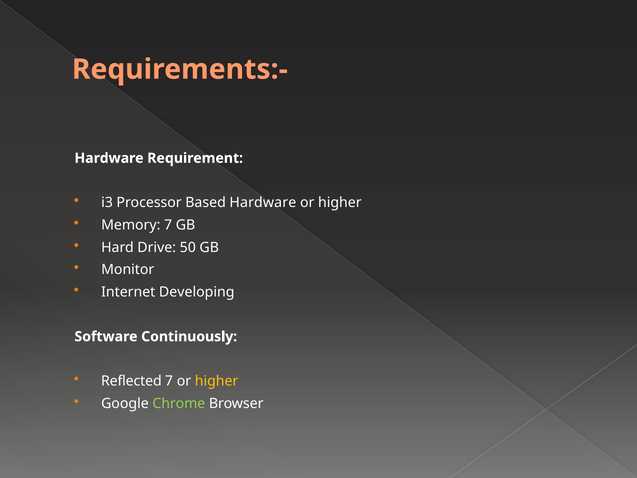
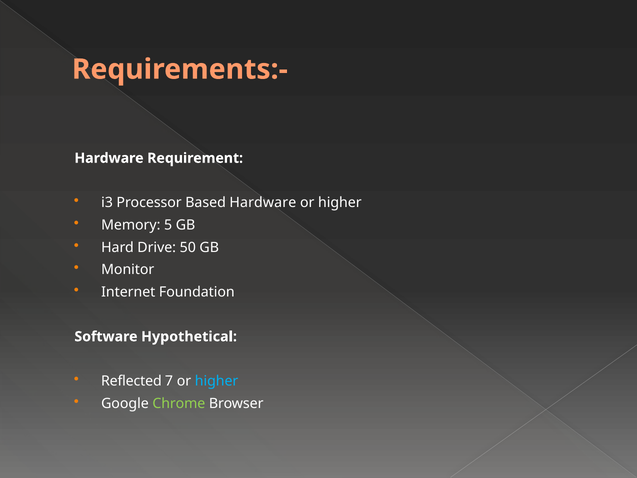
Memory 7: 7 -> 5
Developing: Developing -> Foundation
Continuously: Continuously -> Hypothetical
higher at (217, 381) colour: yellow -> light blue
